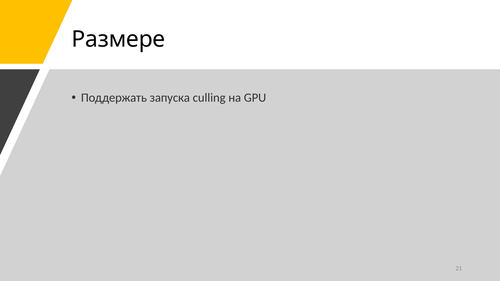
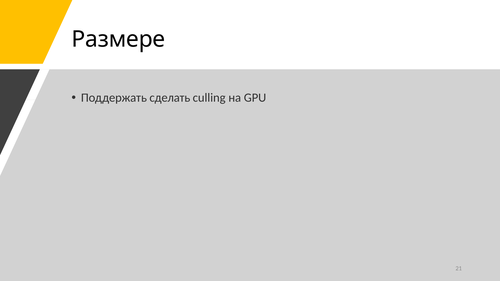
запуска: запуска -> сделать
